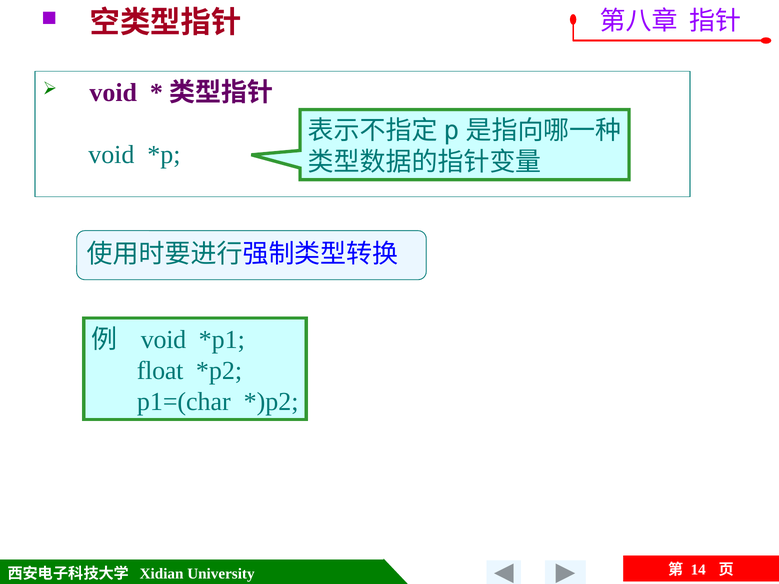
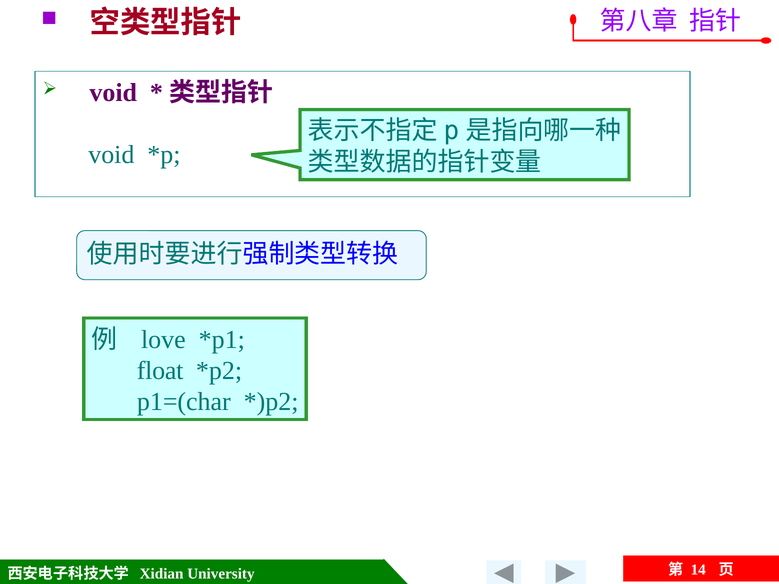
void at (163, 340): void -> love
